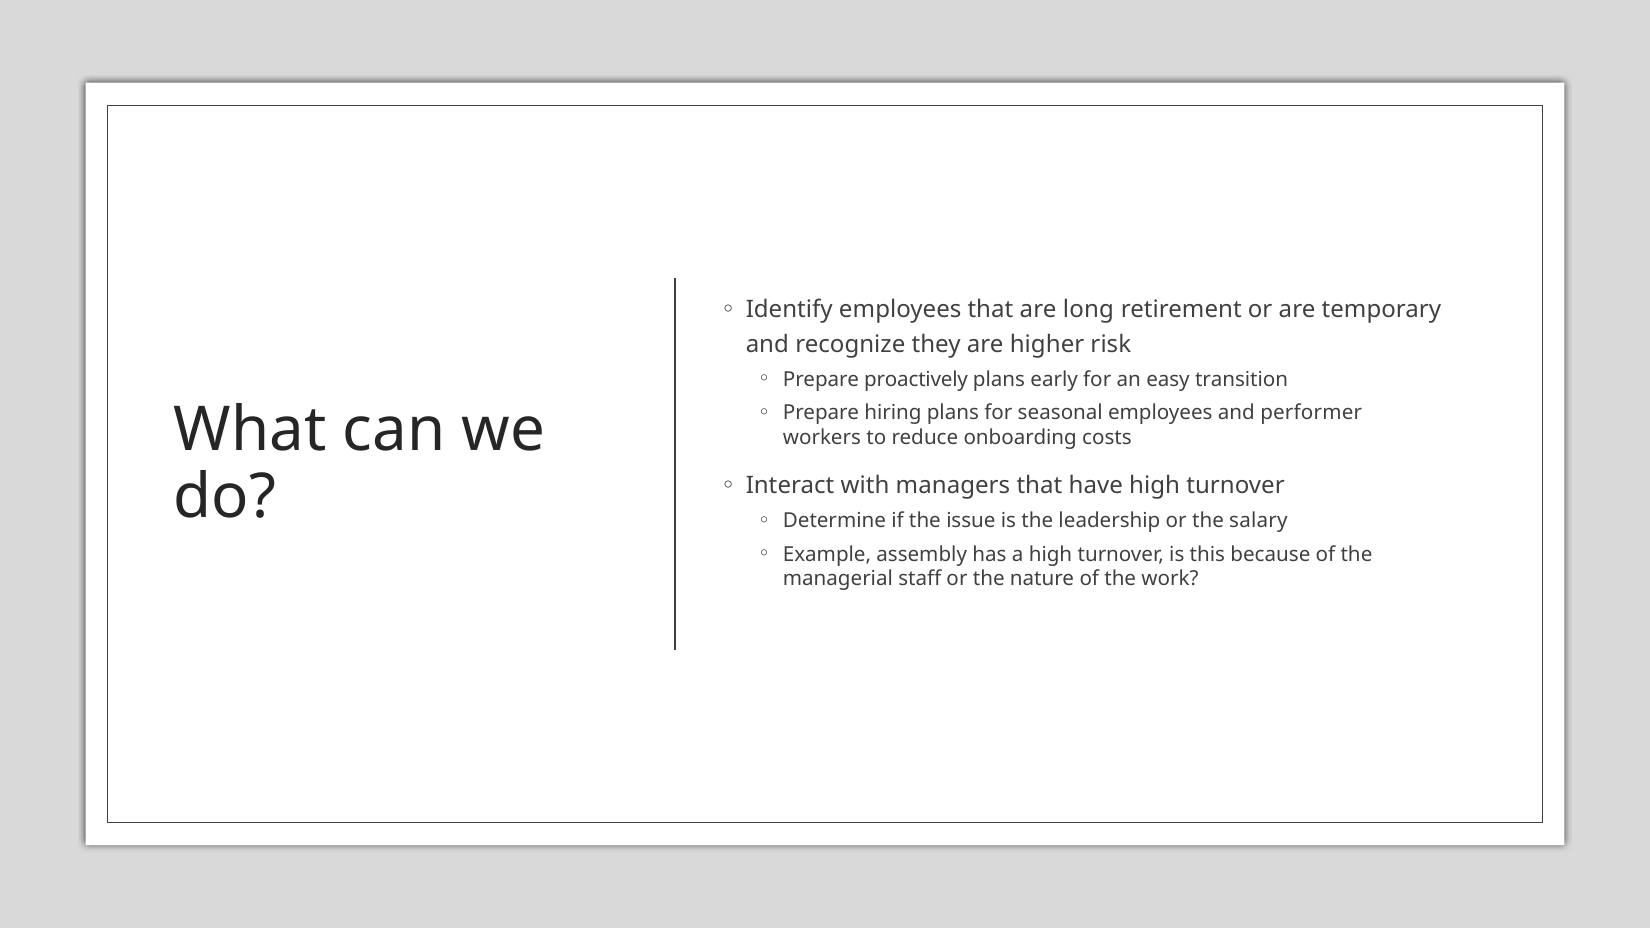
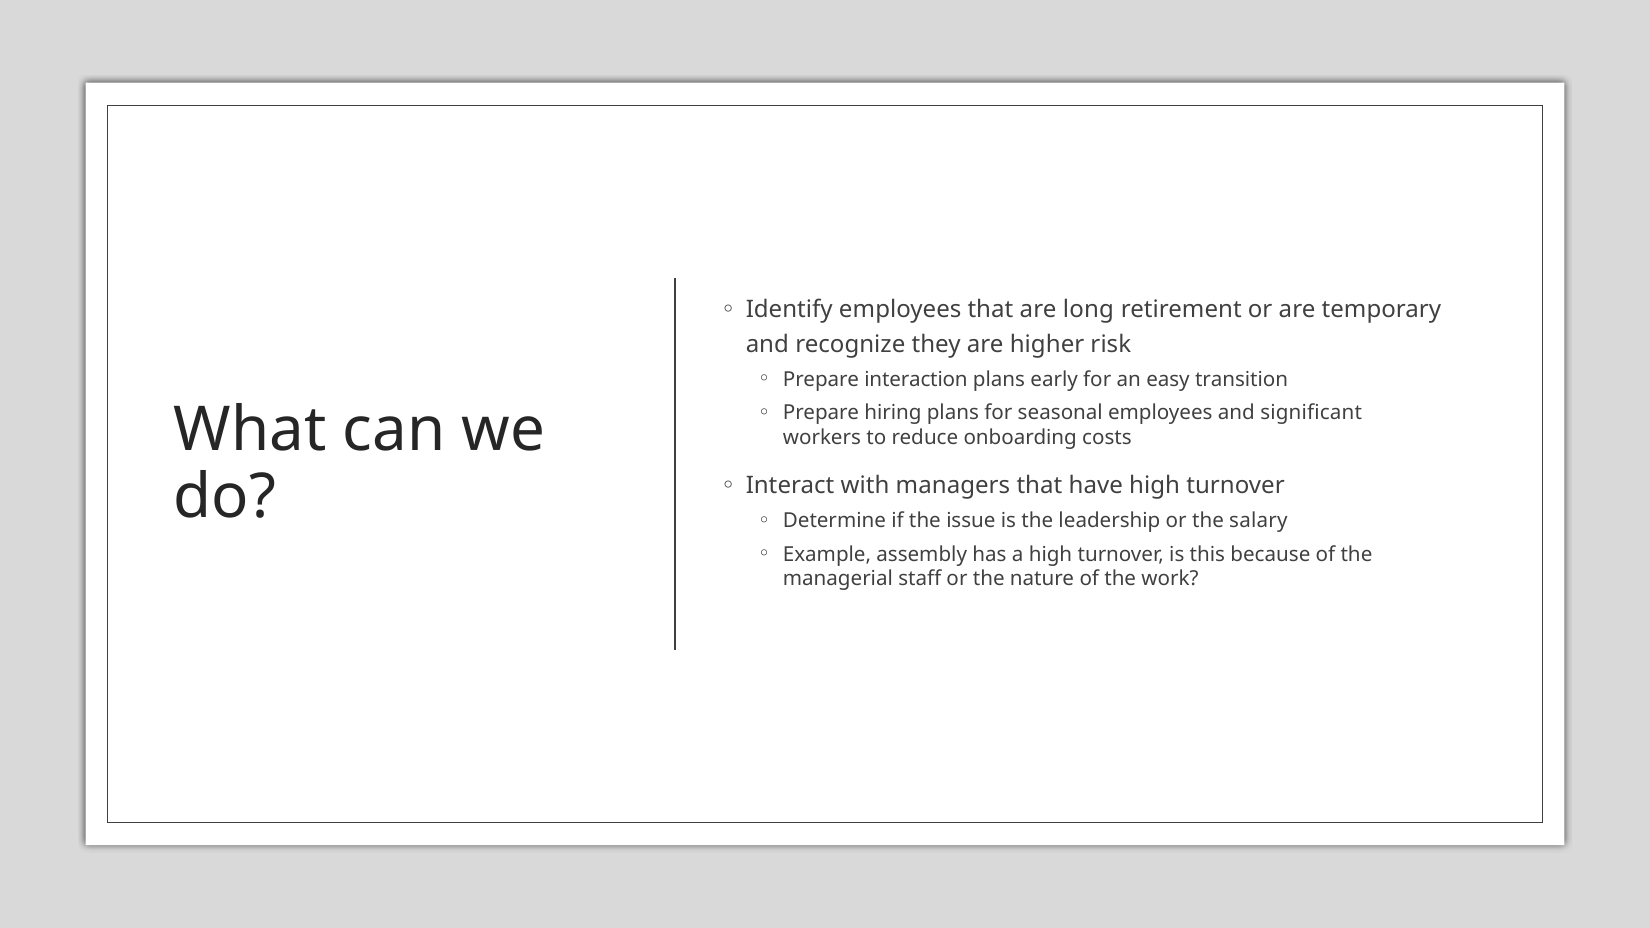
proactively: proactively -> interaction
performer: performer -> significant
